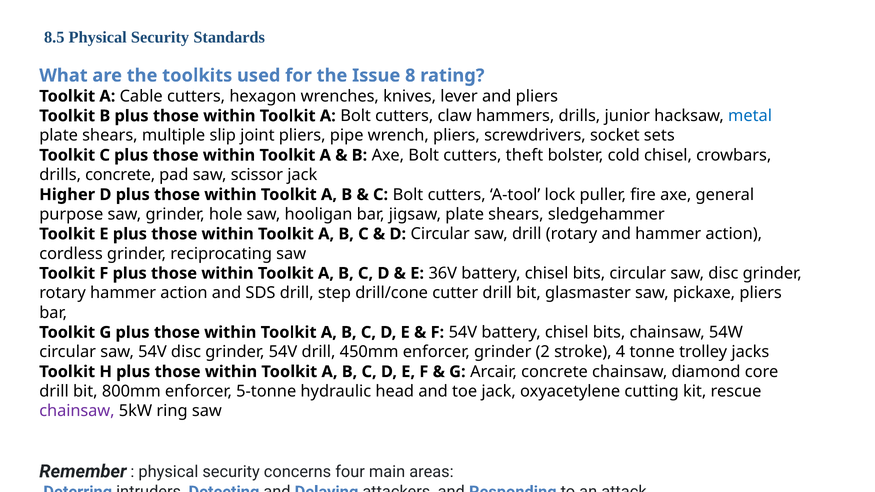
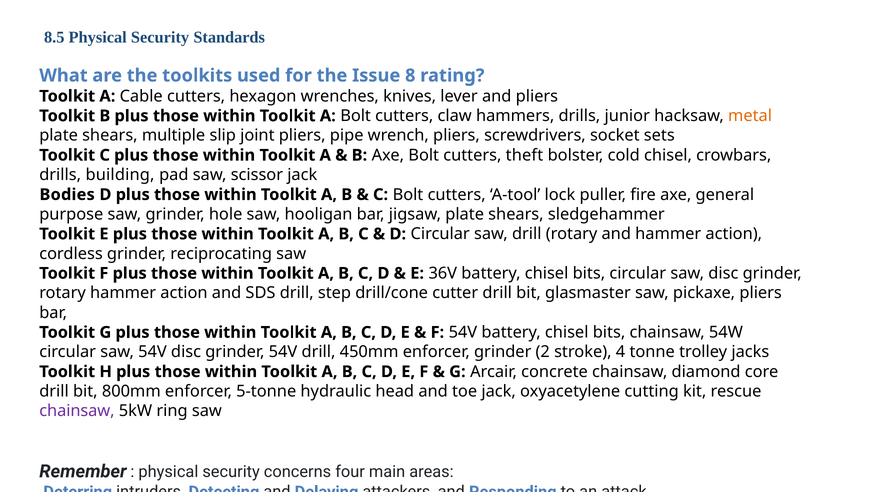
metal colour: blue -> orange
drills concrete: concrete -> building
Higher: Higher -> Bodies
